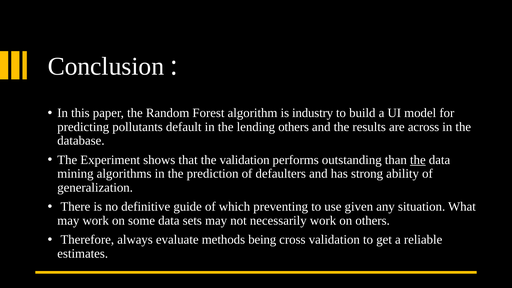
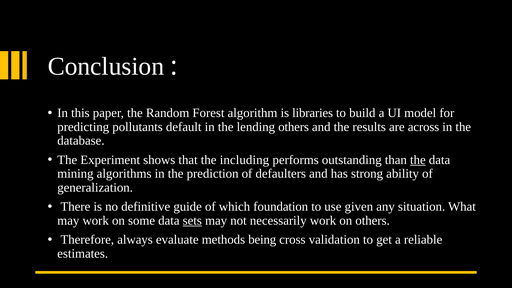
industry: industry -> libraries
the validation: validation -> including
preventing: preventing -> foundation
sets underline: none -> present
